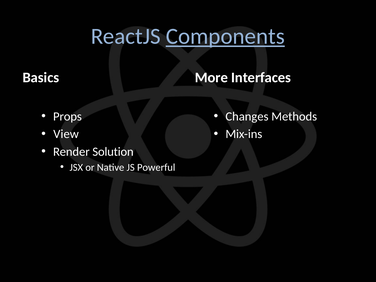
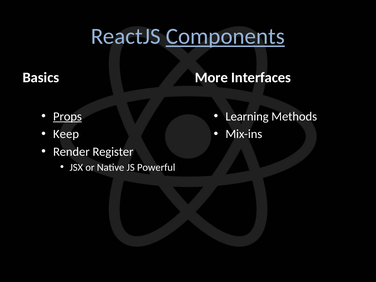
Props underline: none -> present
Changes: Changes -> Learning
View: View -> Keep
Solution: Solution -> Register
